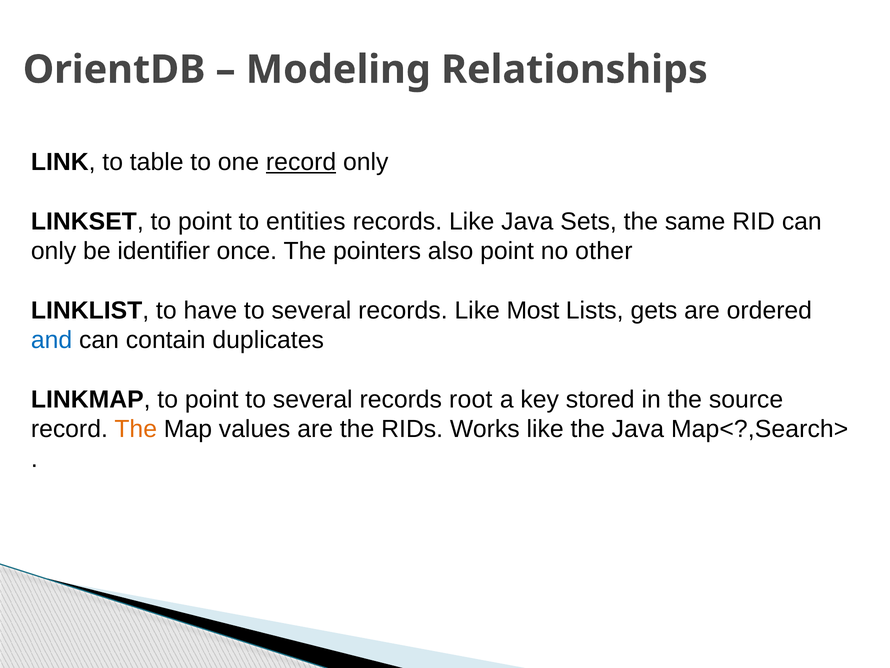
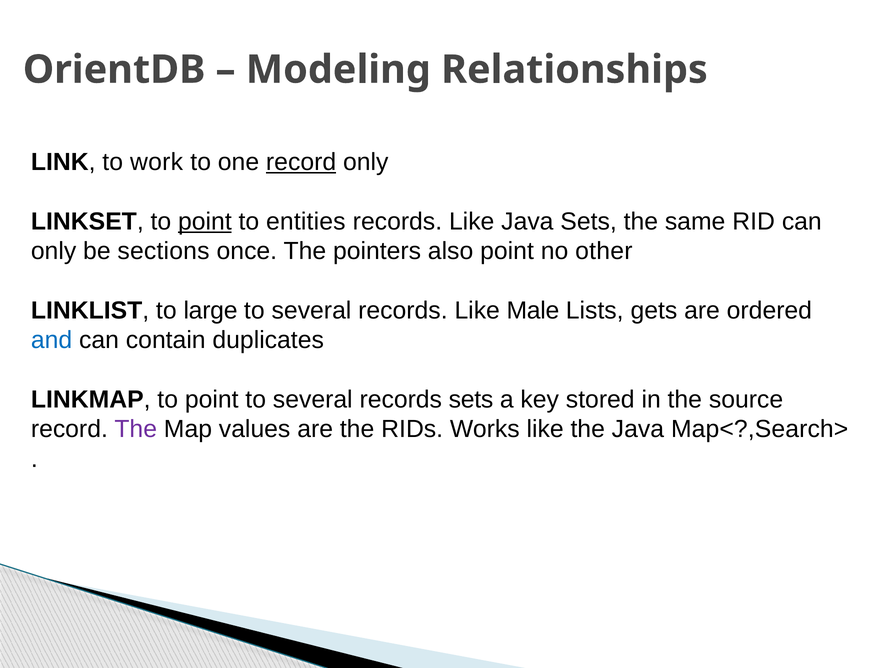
table: table -> work
point at (205, 221) underline: none -> present
identifier: identifier -> sections
have: have -> large
Most: Most -> Male
records root: root -> sets
The at (136, 429) colour: orange -> purple
